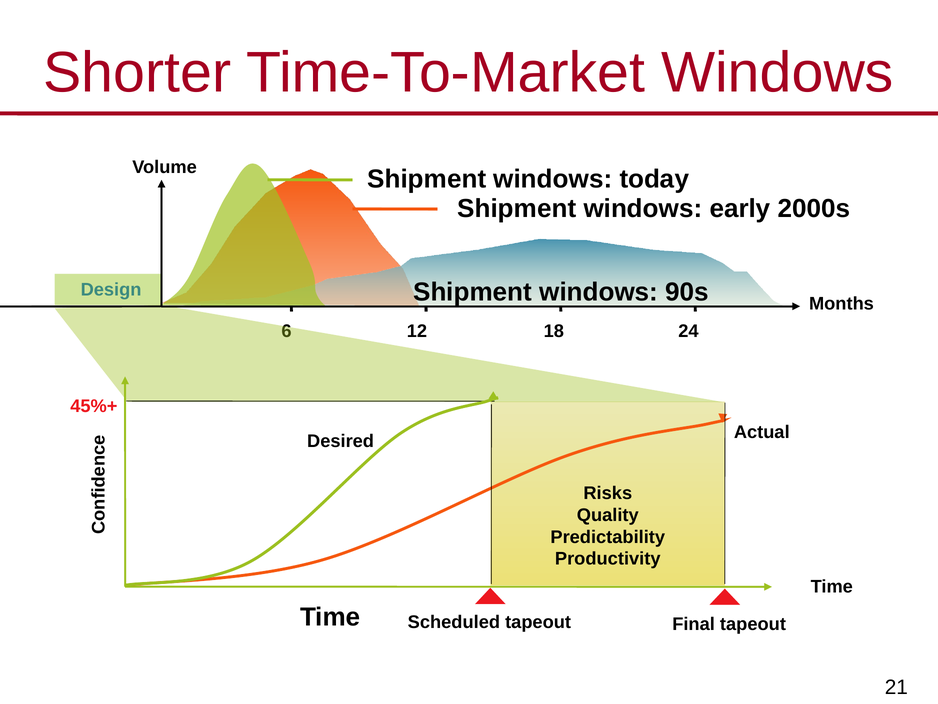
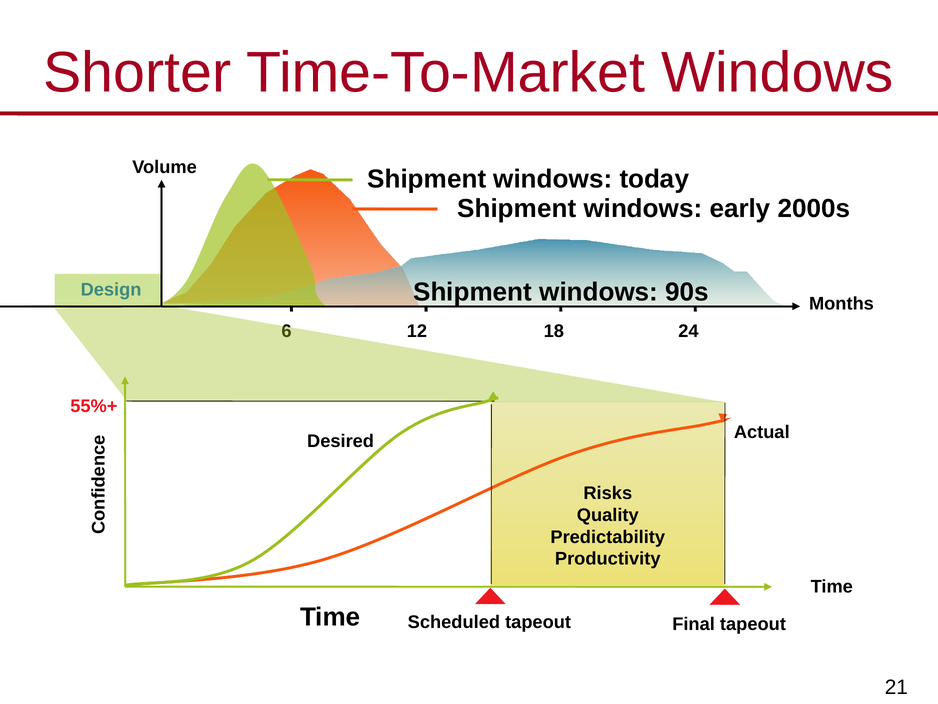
45%+: 45%+ -> 55%+
